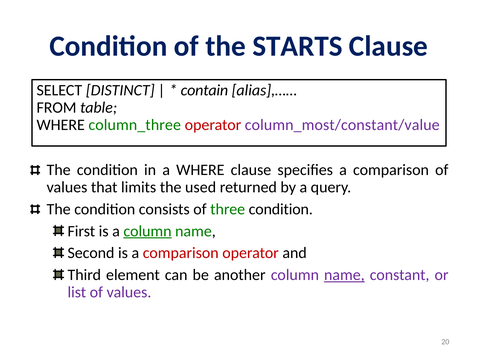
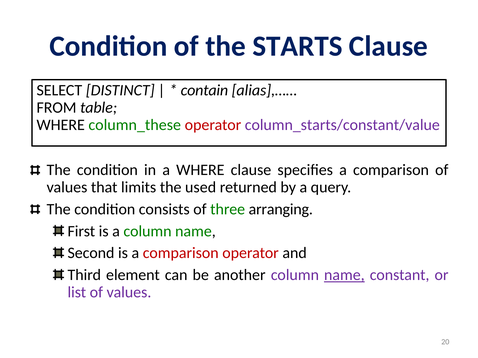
column_three: column_three -> column_these
column_most/constant/value: column_most/constant/value -> column_starts/constant/value
three condition: condition -> arranging
column at (148, 231) underline: present -> none
